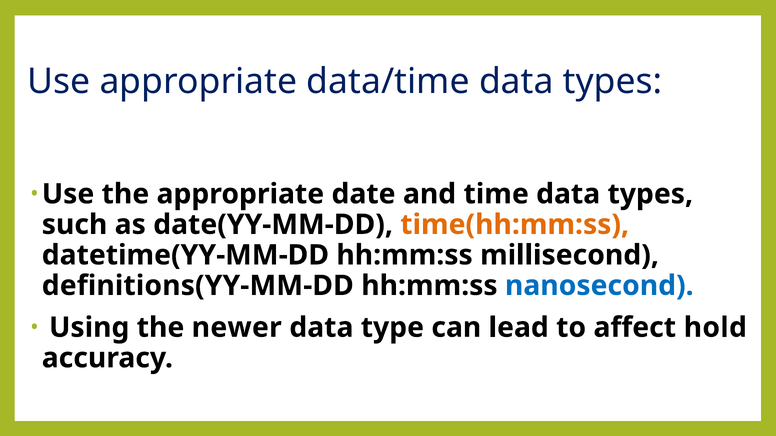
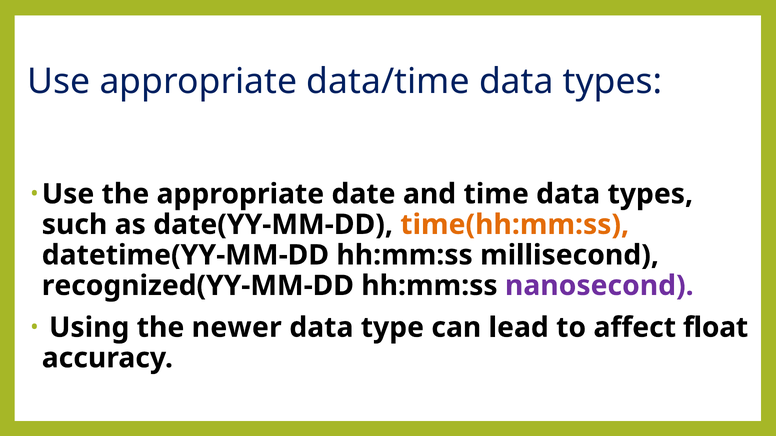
definitions(YY-MM-DD: definitions(YY-MM-DD -> recognized(YY-MM-DD
nanosecond colour: blue -> purple
hold: hold -> float
